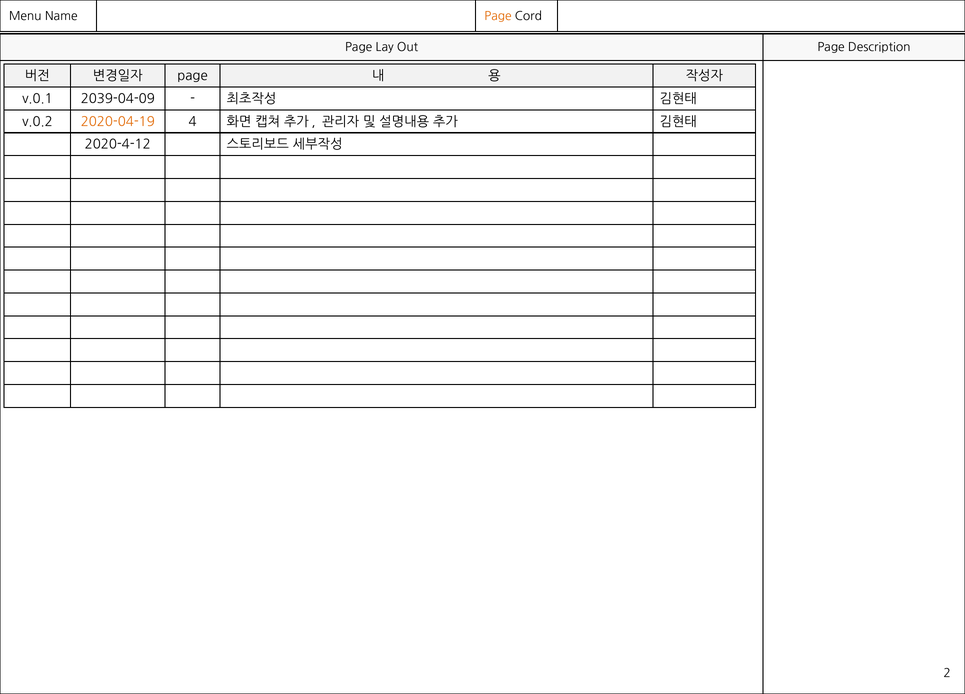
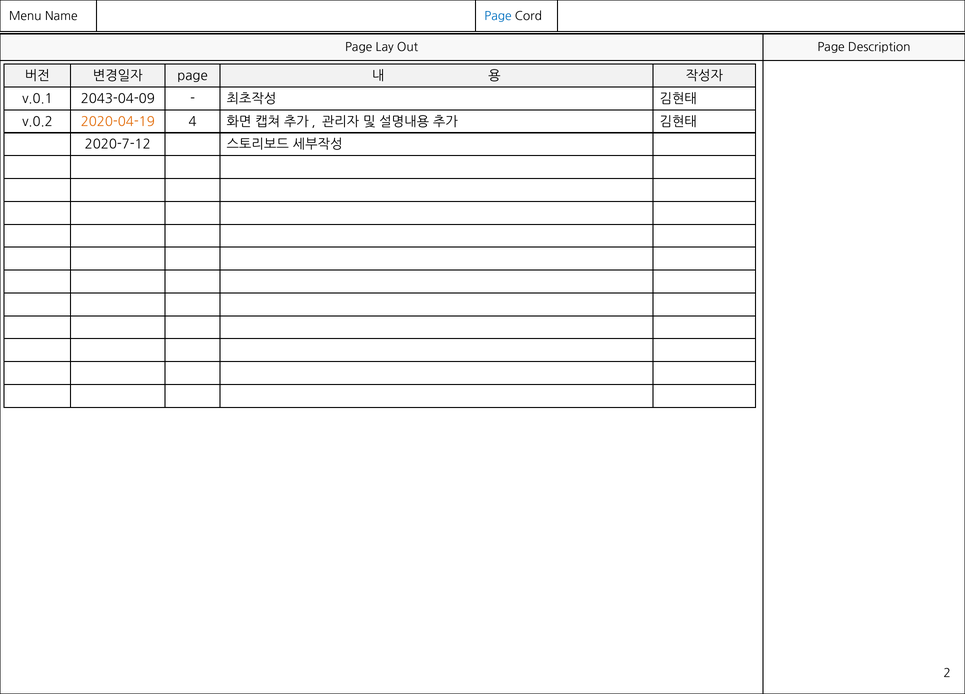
Page at (498, 16) colour: orange -> blue
2039-04-09: 2039-04-09 -> 2043-04-09
2020-4-12: 2020-4-12 -> 2020-7-12
